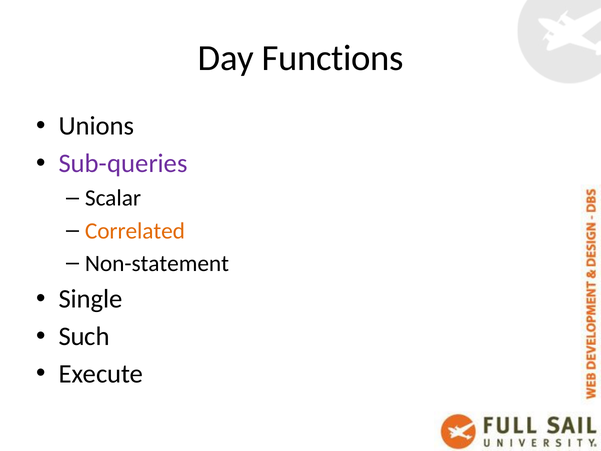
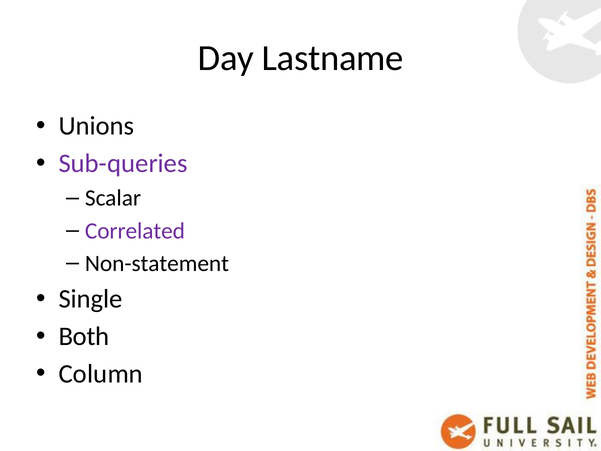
Functions: Functions -> Lastname
Correlated colour: orange -> purple
Such: Such -> Both
Execute: Execute -> Column
